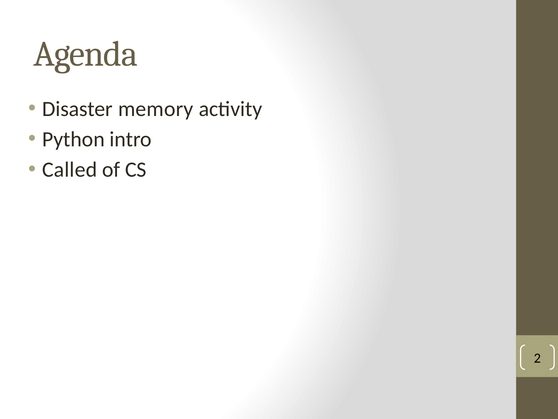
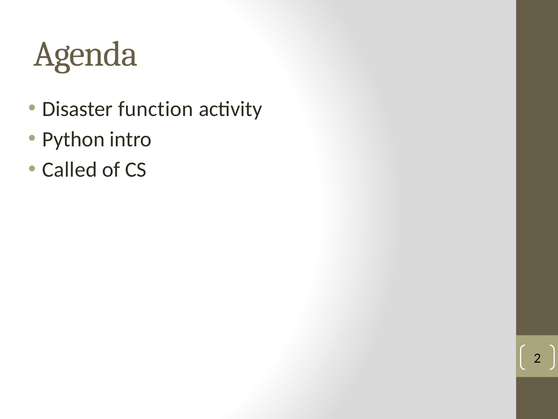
memory: memory -> function
